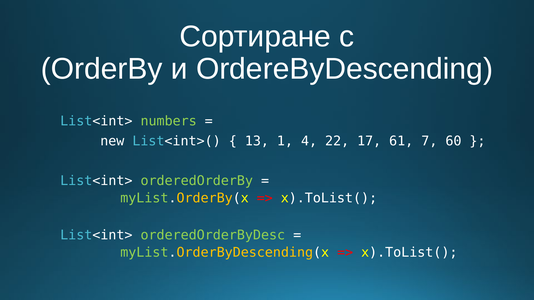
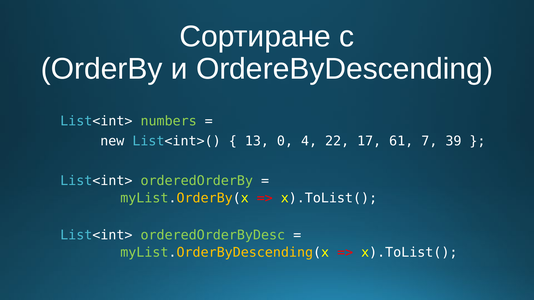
1: 1 -> 0
60: 60 -> 39
